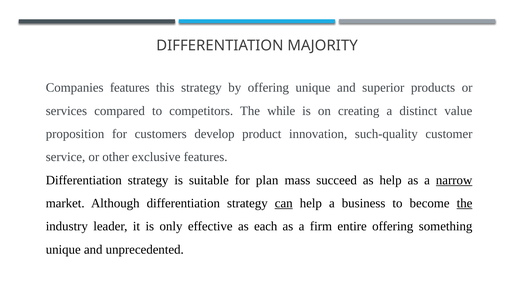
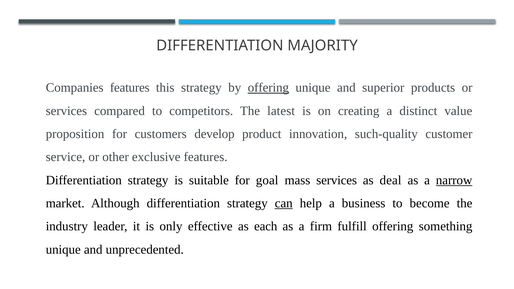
offering at (268, 88) underline: none -> present
while: while -> latest
plan: plan -> goal
mass succeed: succeed -> services
as help: help -> deal
the at (465, 203) underline: present -> none
entire: entire -> fulfill
